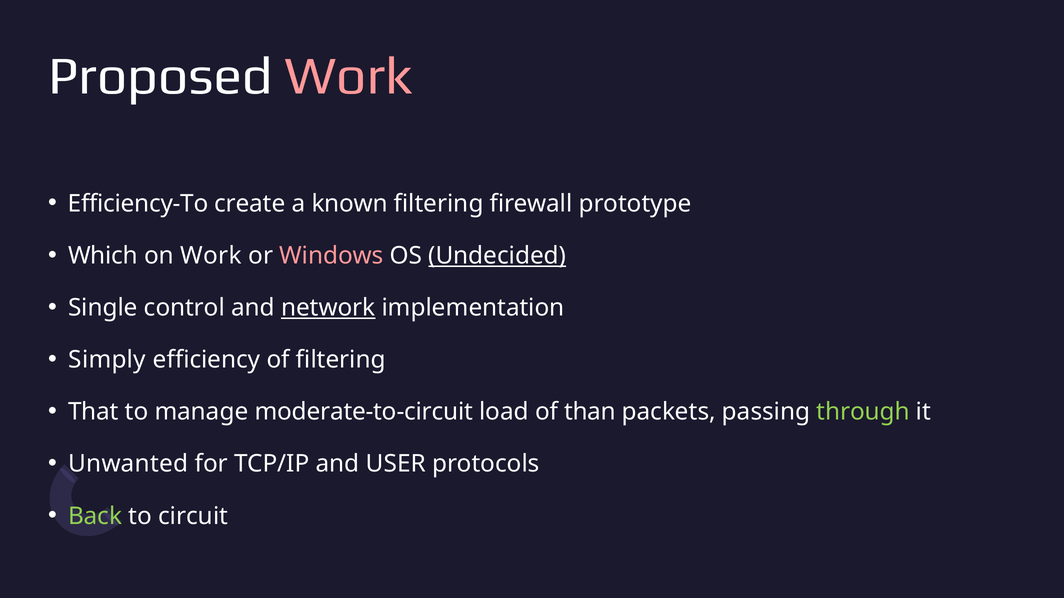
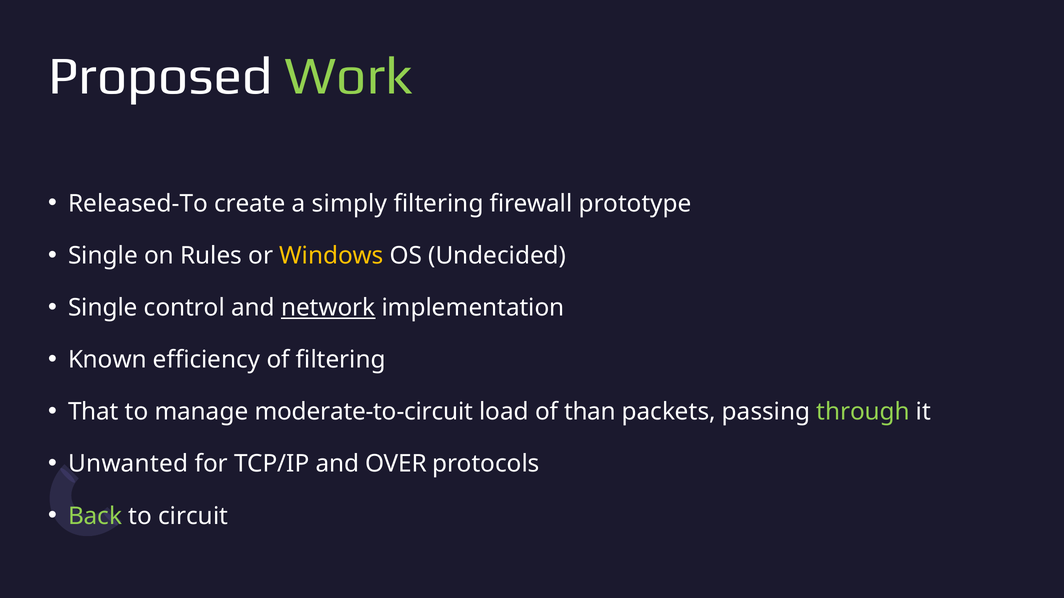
Work at (349, 76) colour: pink -> light green
Efficiency-To: Efficiency-To -> Released-To
known: known -> simply
Which at (103, 256): Which -> Single
on Work: Work -> Rules
Windows colour: pink -> yellow
Undecided underline: present -> none
Simply: Simply -> Known
USER: USER -> OVER
